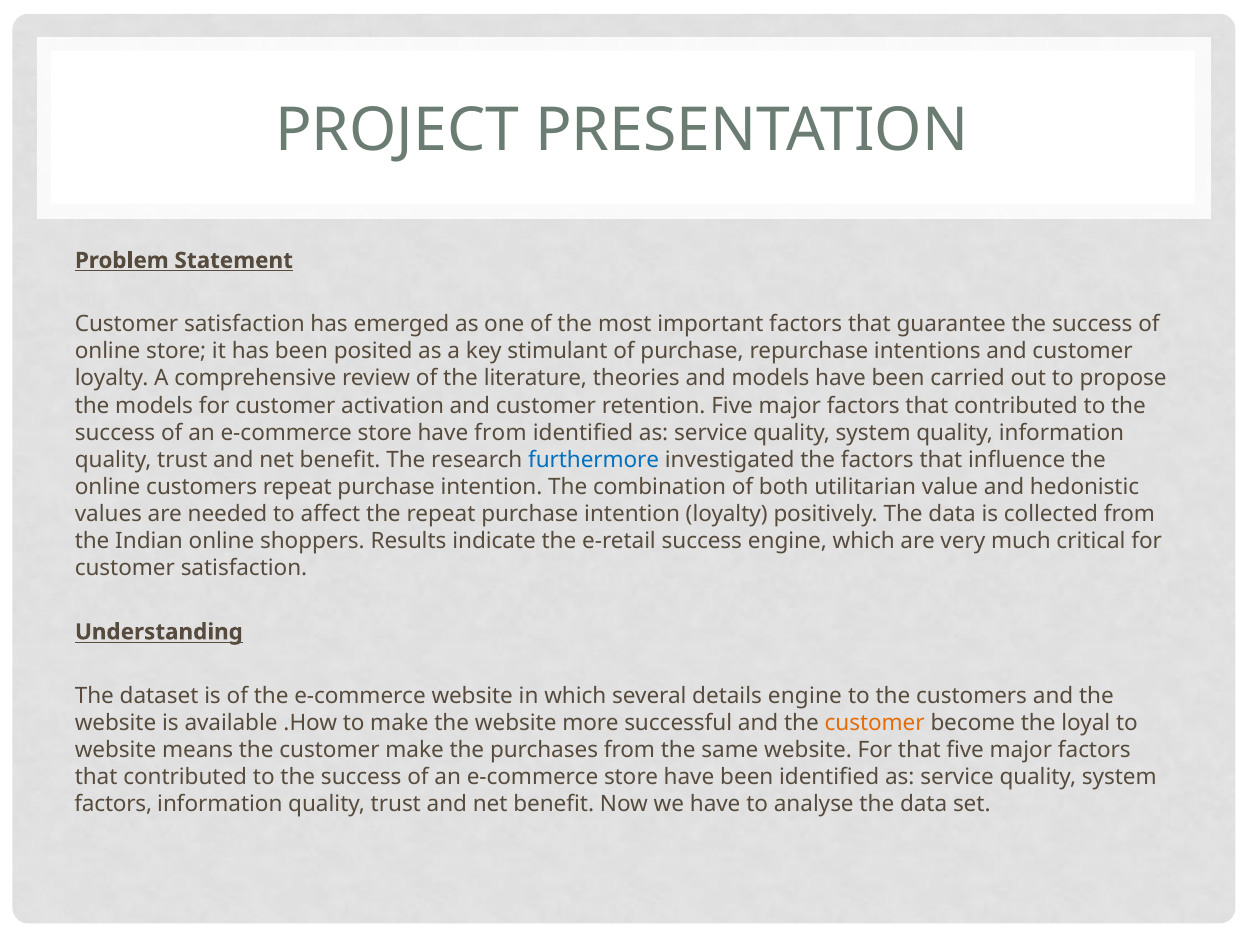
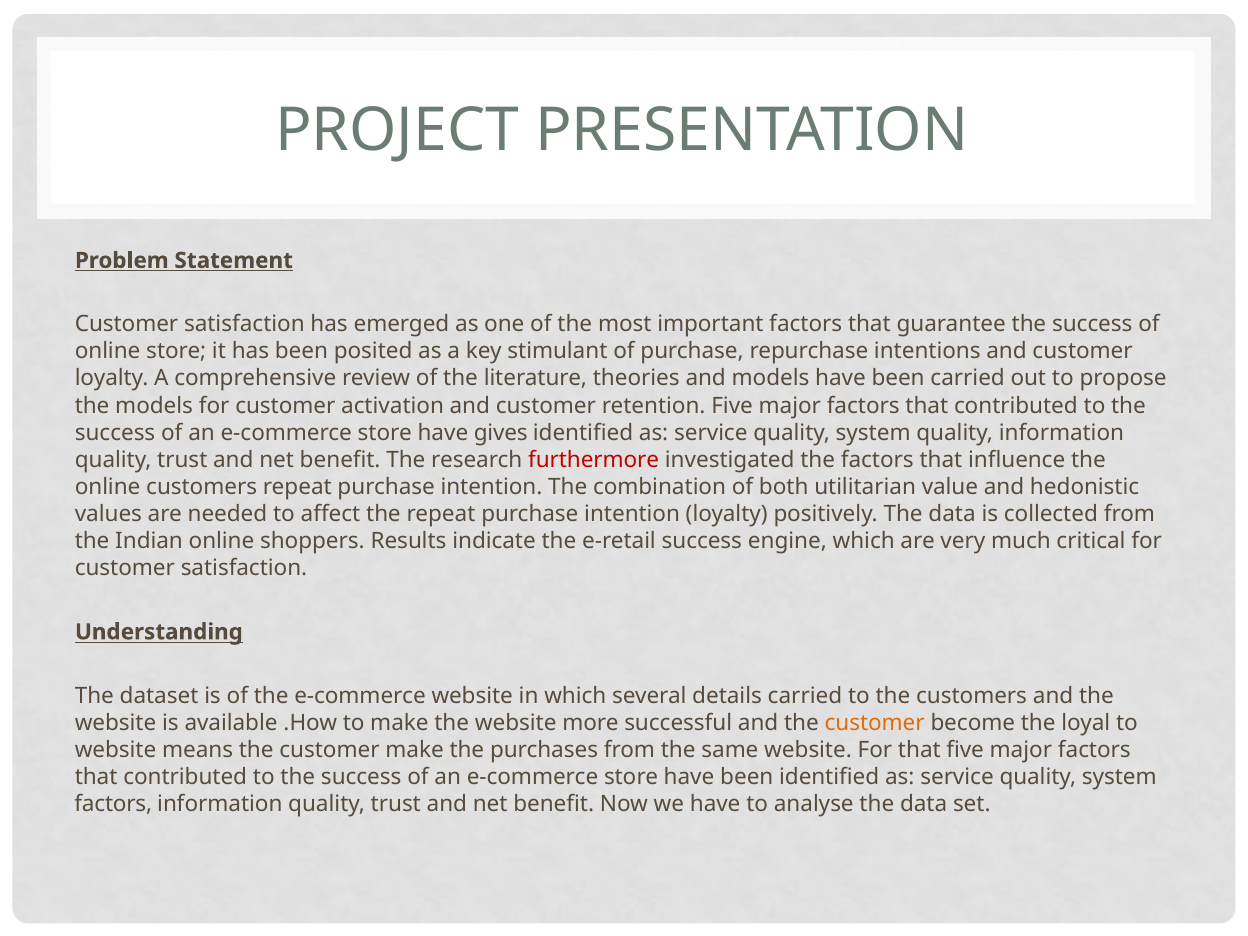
have from: from -> gives
furthermore colour: blue -> red
details engine: engine -> carried
